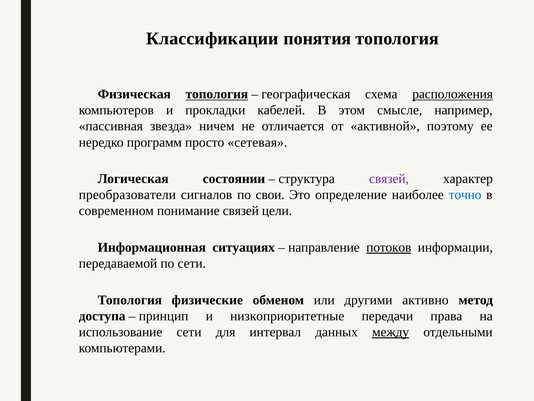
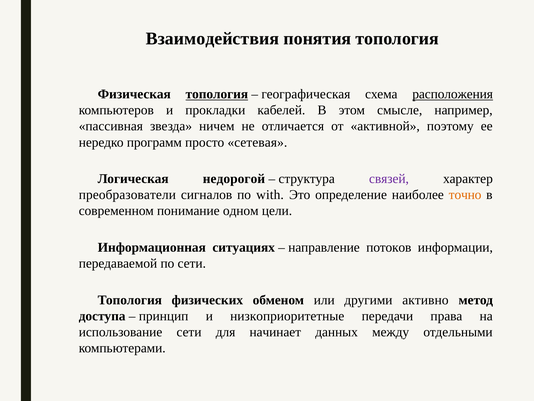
Классификации: Классификации -> Взаимодействия
состоянии: состоянии -> недорогой
свои: свои -> with
точно colour: blue -> orange
понимание связей: связей -> одном
потоков underline: present -> none
физические: физические -> физических
интервал: интервал -> начинает
между underline: present -> none
